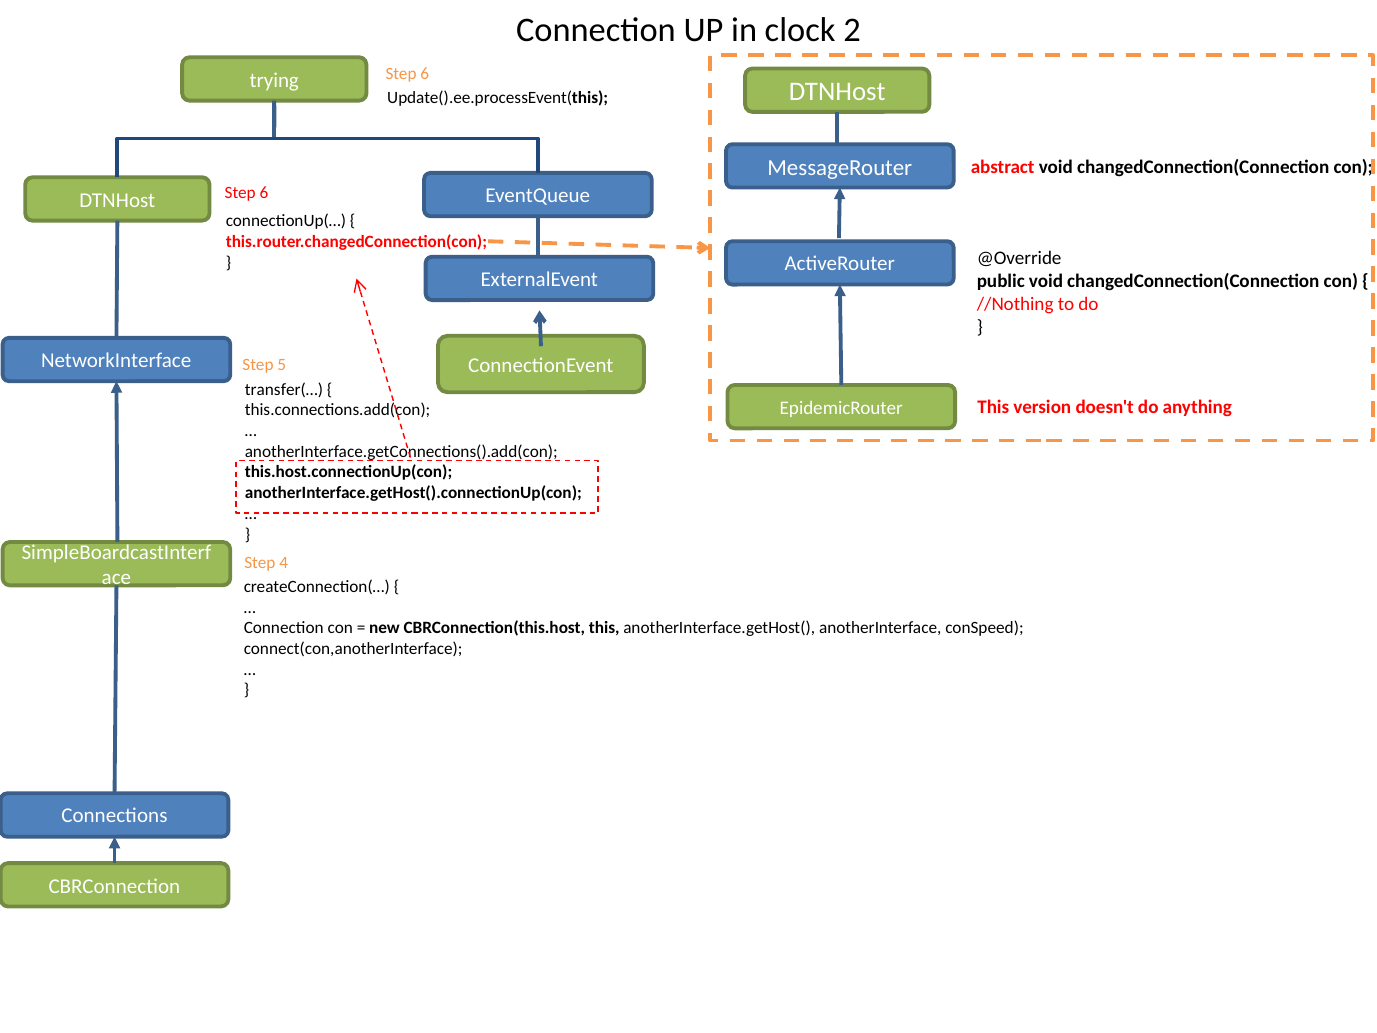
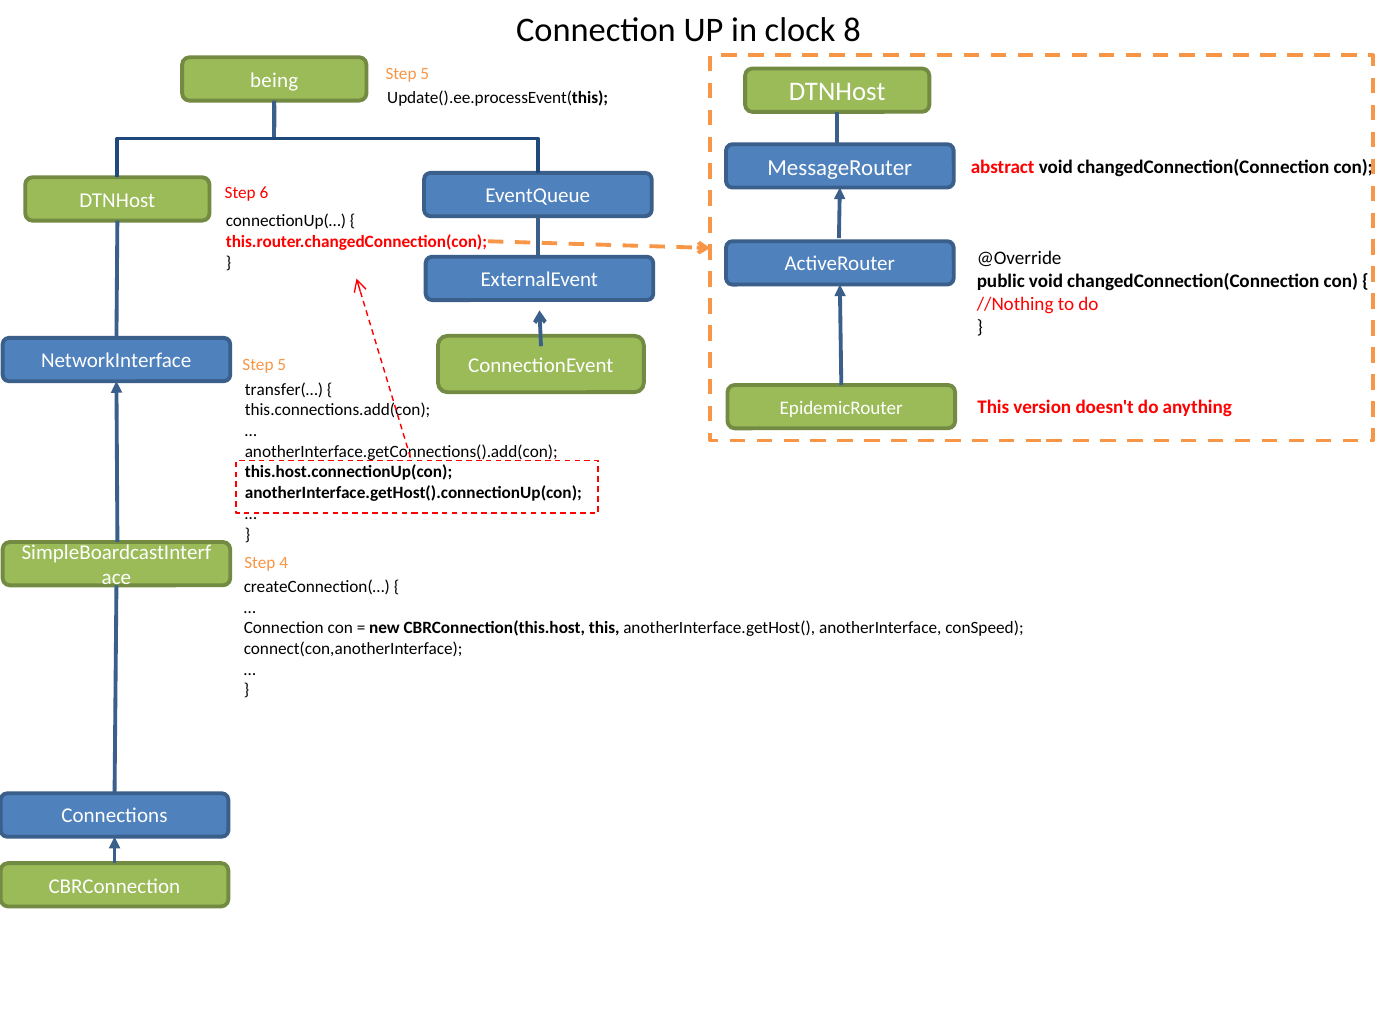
2: 2 -> 8
6 at (425, 74): 6 -> 5
trying: trying -> being
